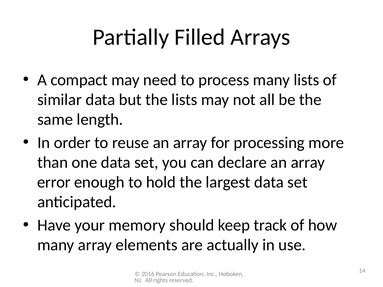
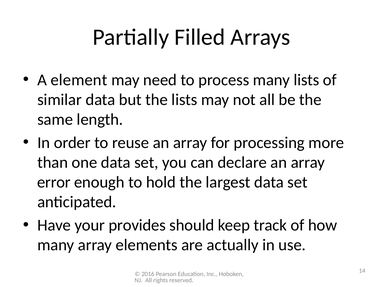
compact: compact -> element
memory: memory -> provides
